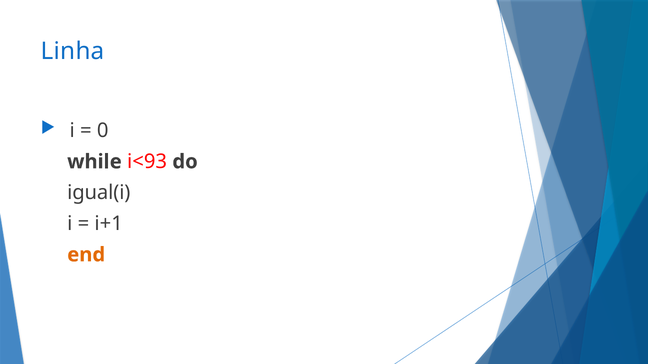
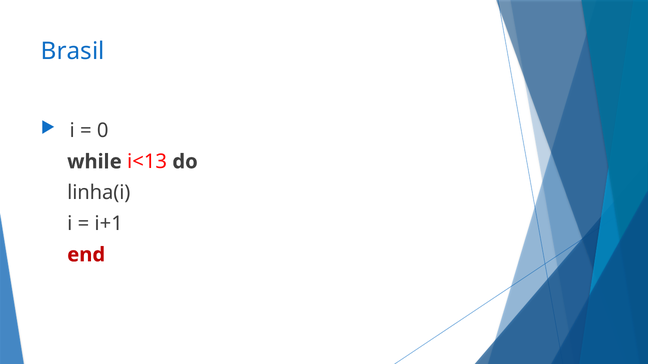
Linha: Linha -> Brasil
i<93: i<93 -> i<13
igual(i: igual(i -> linha(i
end colour: orange -> red
